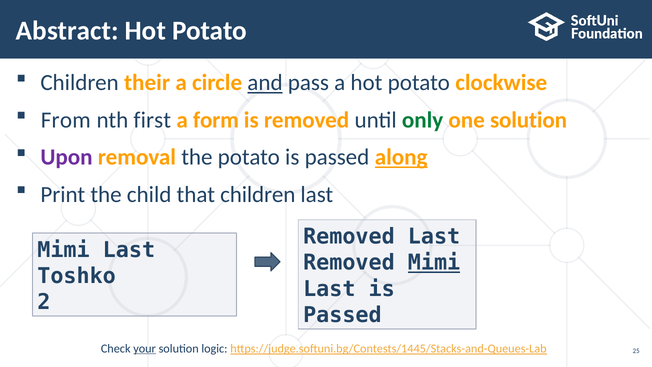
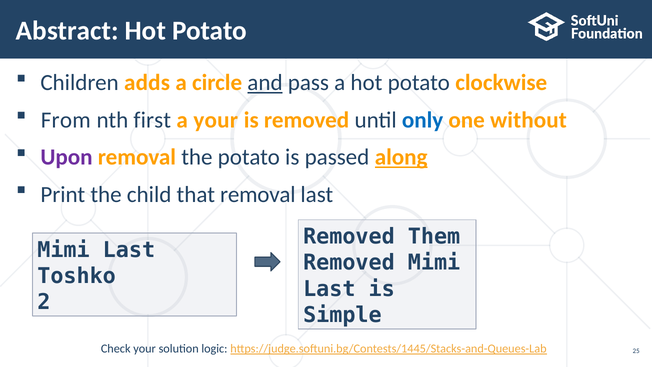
their: their -> adds
a form: form -> your
only colour: green -> blue
one solution: solution -> without
that children: children -> removal
Removed Last: Last -> Them
Mimi at (434, 263) underline: present -> none
Passed at (342, 315): Passed -> Simple
your at (145, 348) underline: present -> none
